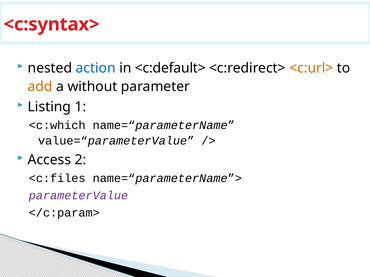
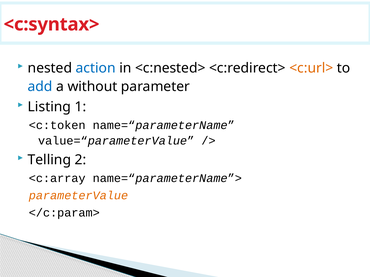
<c:default>: <c:default> -> <c:nested>
add colour: orange -> blue
<c:which: <c:which -> <c:token
Access: Access -> Telling
<c:files: <c:files -> <c:array
parameterValue colour: purple -> orange
